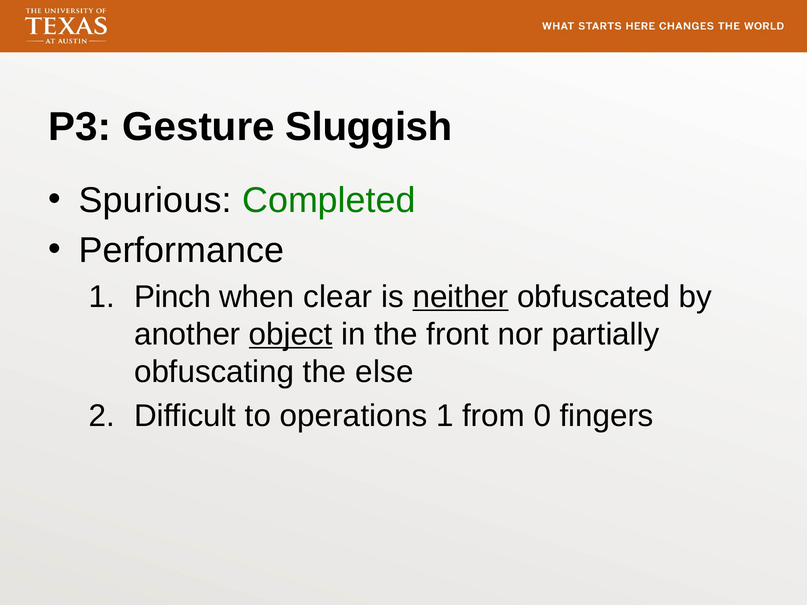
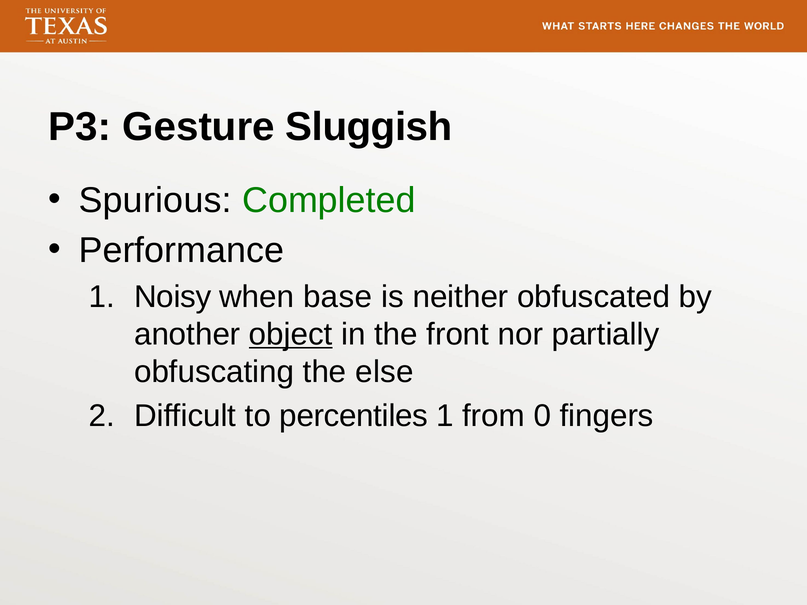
Pinch: Pinch -> Noisy
clear: clear -> base
neither underline: present -> none
operations: operations -> percentiles
